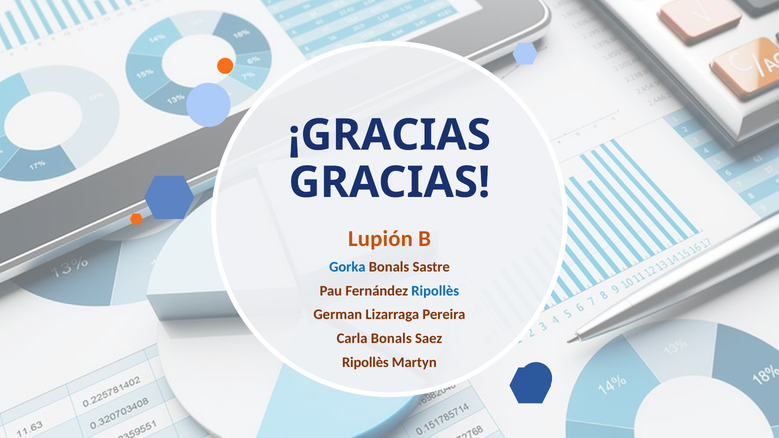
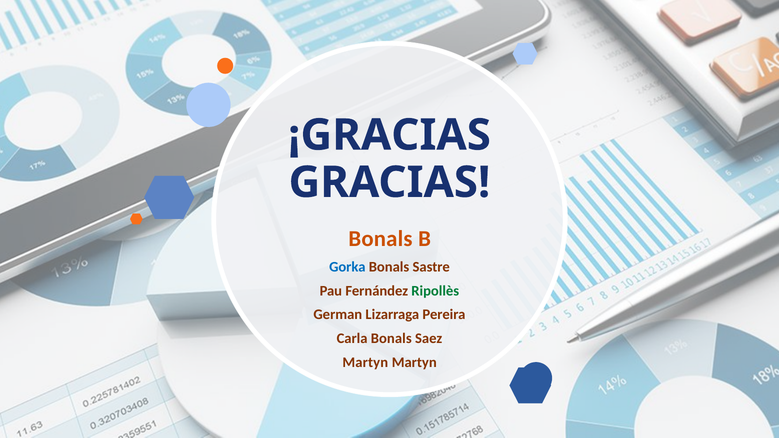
Lupión at (380, 239): Lupión -> Bonals
Ripollès at (435, 291) colour: blue -> green
Ripollès at (365, 363): Ripollès -> Martyn
